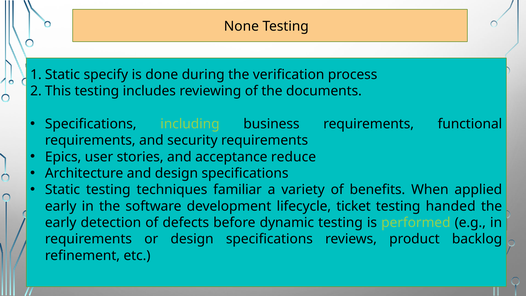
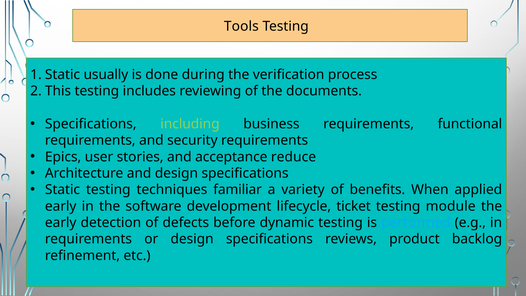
None: None -> Tools
specify: specify -> usually
handed: handed -> module
performed colour: light green -> light blue
